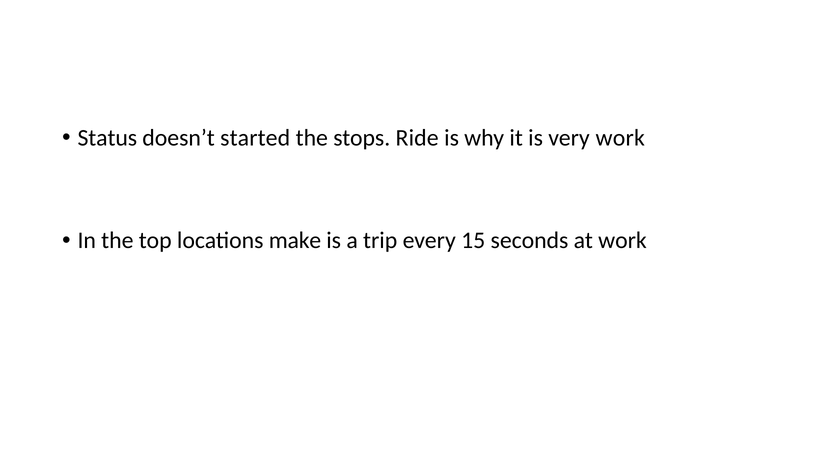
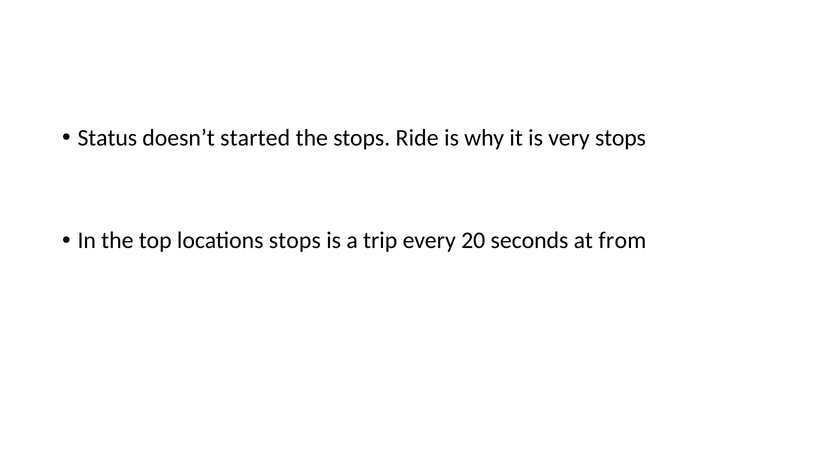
very work: work -> stops
locations make: make -> stops
15: 15 -> 20
at work: work -> from
